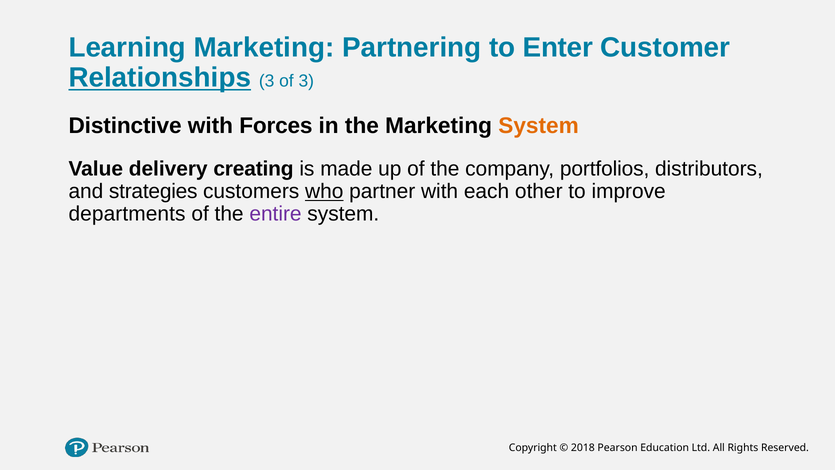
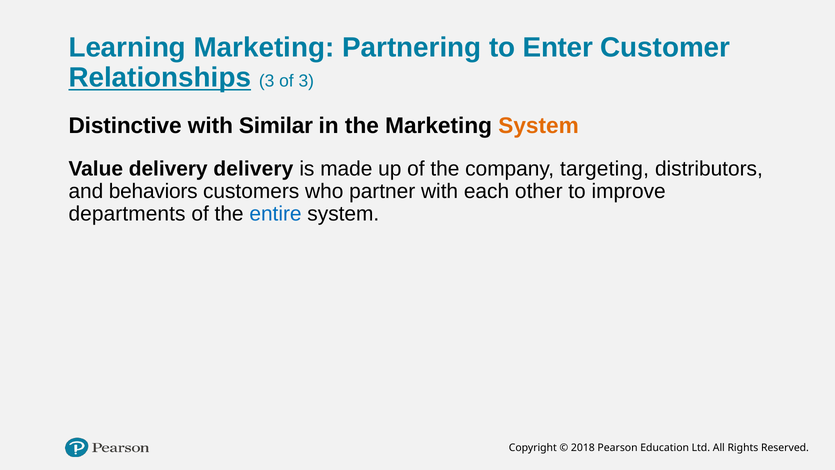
Forces: Forces -> Similar
delivery creating: creating -> delivery
portfolios: portfolios -> targeting
strategies: strategies -> behaviors
who underline: present -> none
entire colour: purple -> blue
